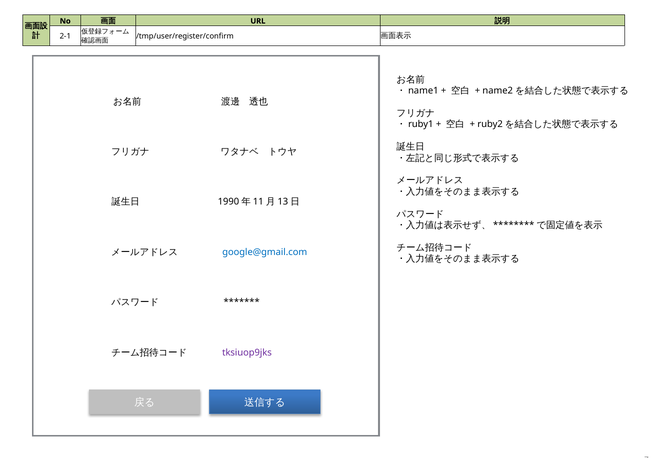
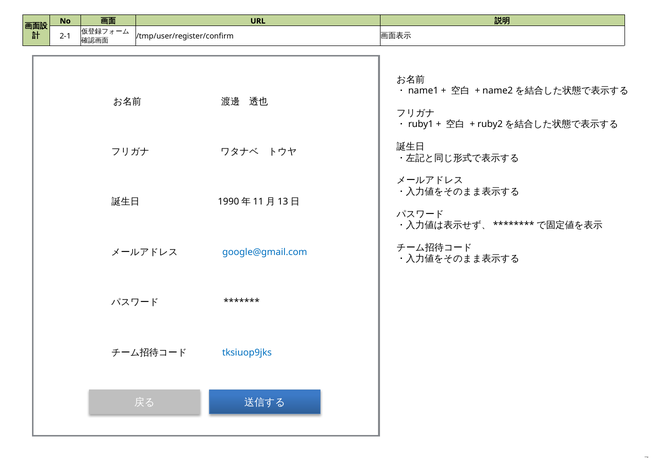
tksiuop9jks colour: purple -> blue
